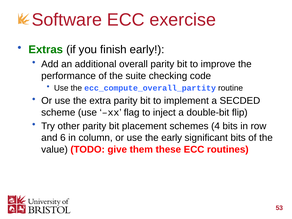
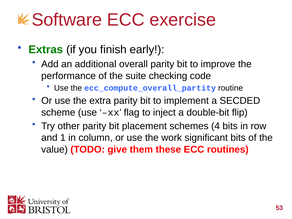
6: 6 -> 1
the early: early -> work
